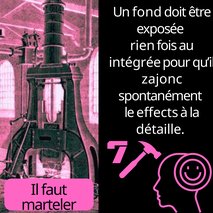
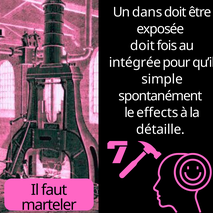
fond: fond -> dans
rien at (143, 46): rien -> doit
zajonc: zajonc -> simple
